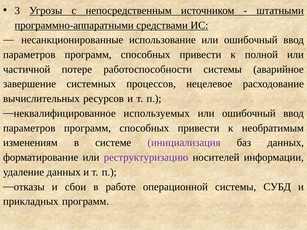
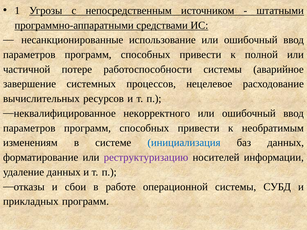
3: 3 -> 1
используемых: используемых -> некорректного
инициализация colour: purple -> blue
